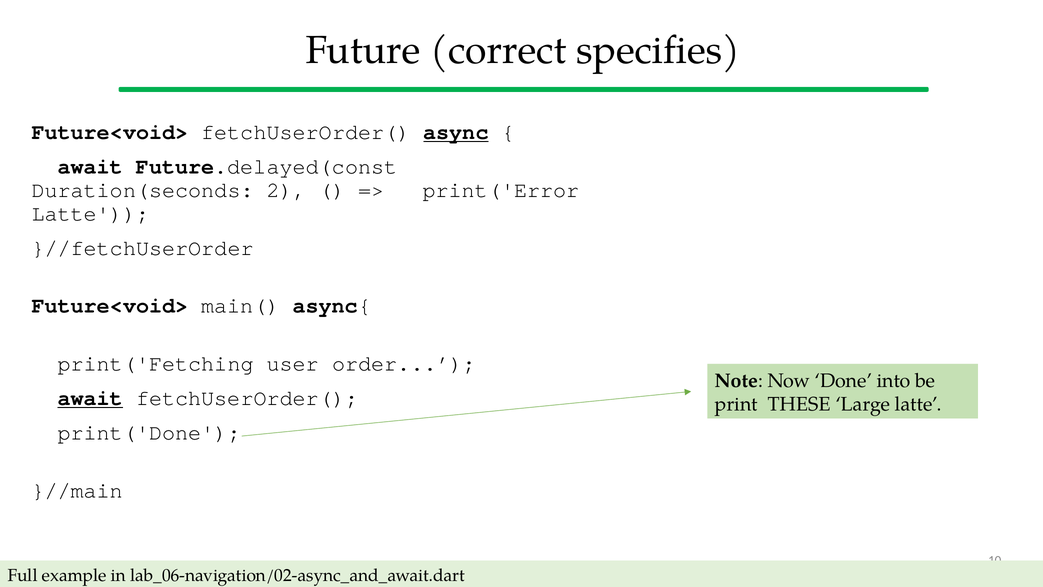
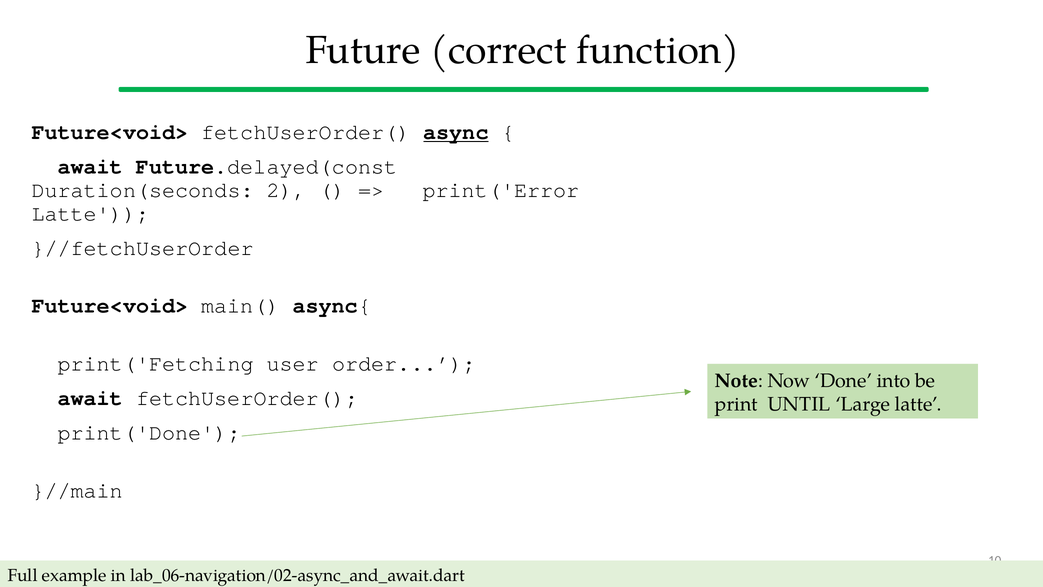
specifies: specifies -> function
await at (90, 398) underline: present -> none
THESE: THESE -> UNTIL
